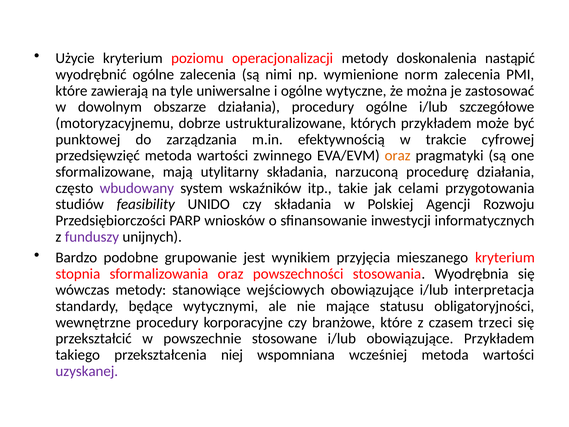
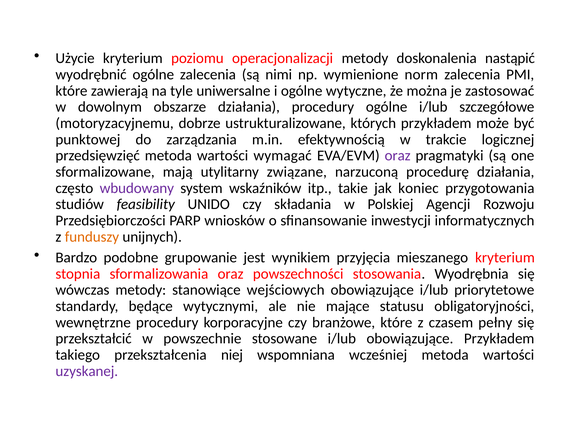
cyfrowej: cyfrowej -> logicznej
zwinnego: zwinnego -> wymagać
oraz at (398, 156) colour: orange -> purple
utylitarny składania: składania -> związane
celami: celami -> koniec
funduszy colour: purple -> orange
interpretacja: interpretacja -> priorytetowe
trzeci: trzeci -> pełny
